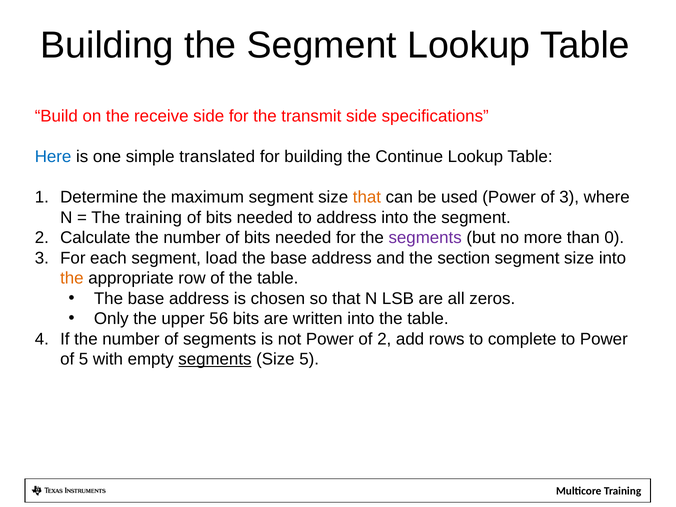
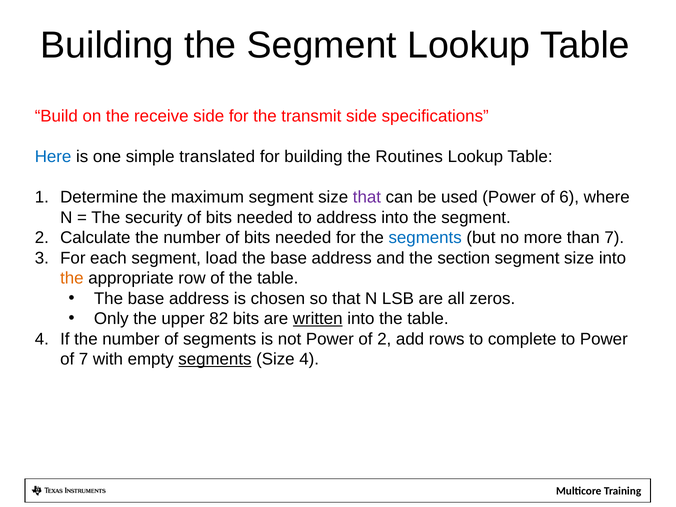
Continue: Continue -> Routines
that at (367, 197) colour: orange -> purple
of 3: 3 -> 6
The training: training -> security
segments at (425, 238) colour: purple -> blue
than 0: 0 -> 7
56: 56 -> 82
written underline: none -> present
of 5: 5 -> 7
Size 5: 5 -> 4
